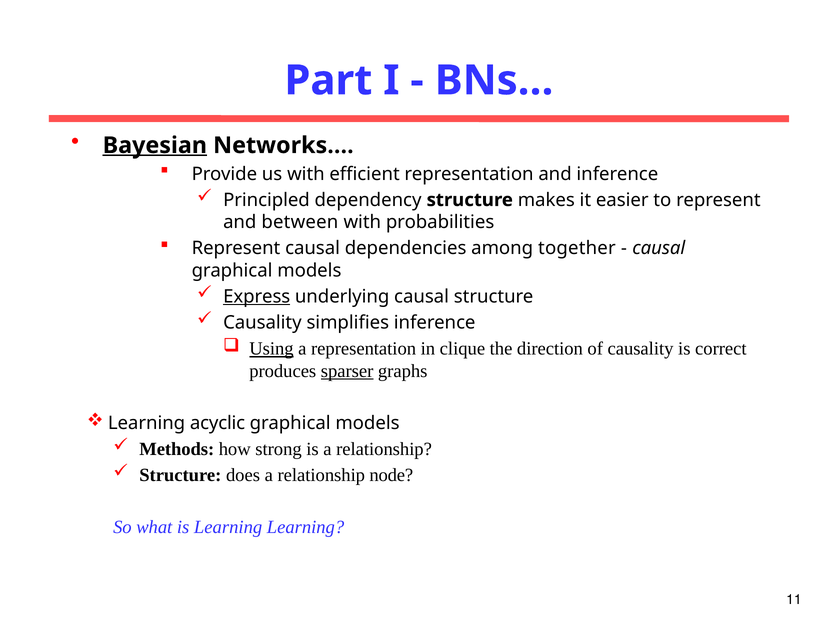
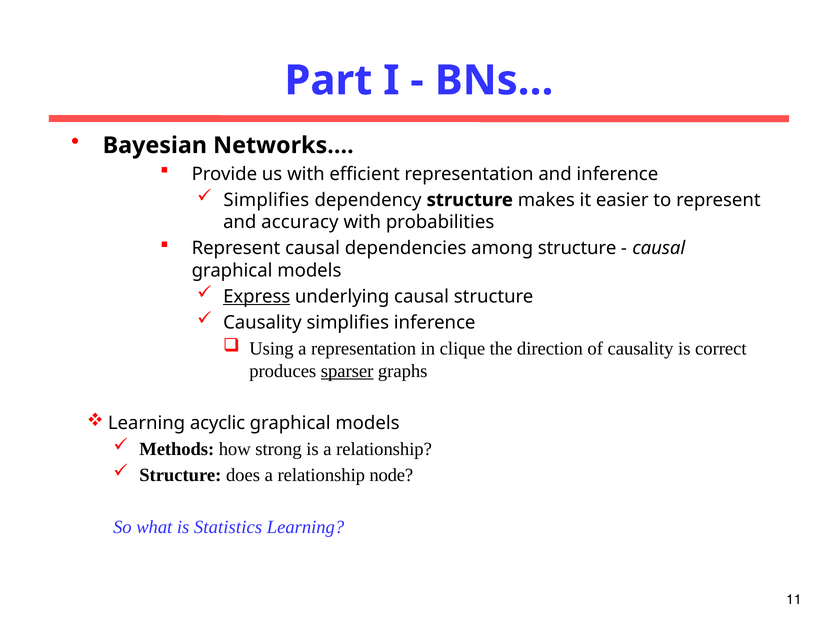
Bayesian underline: present -> none
Principled at (266, 200): Principled -> Simplifies
between: between -> accuracy
among together: together -> structure
Using underline: present -> none
is Learning: Learning -> Statistics
